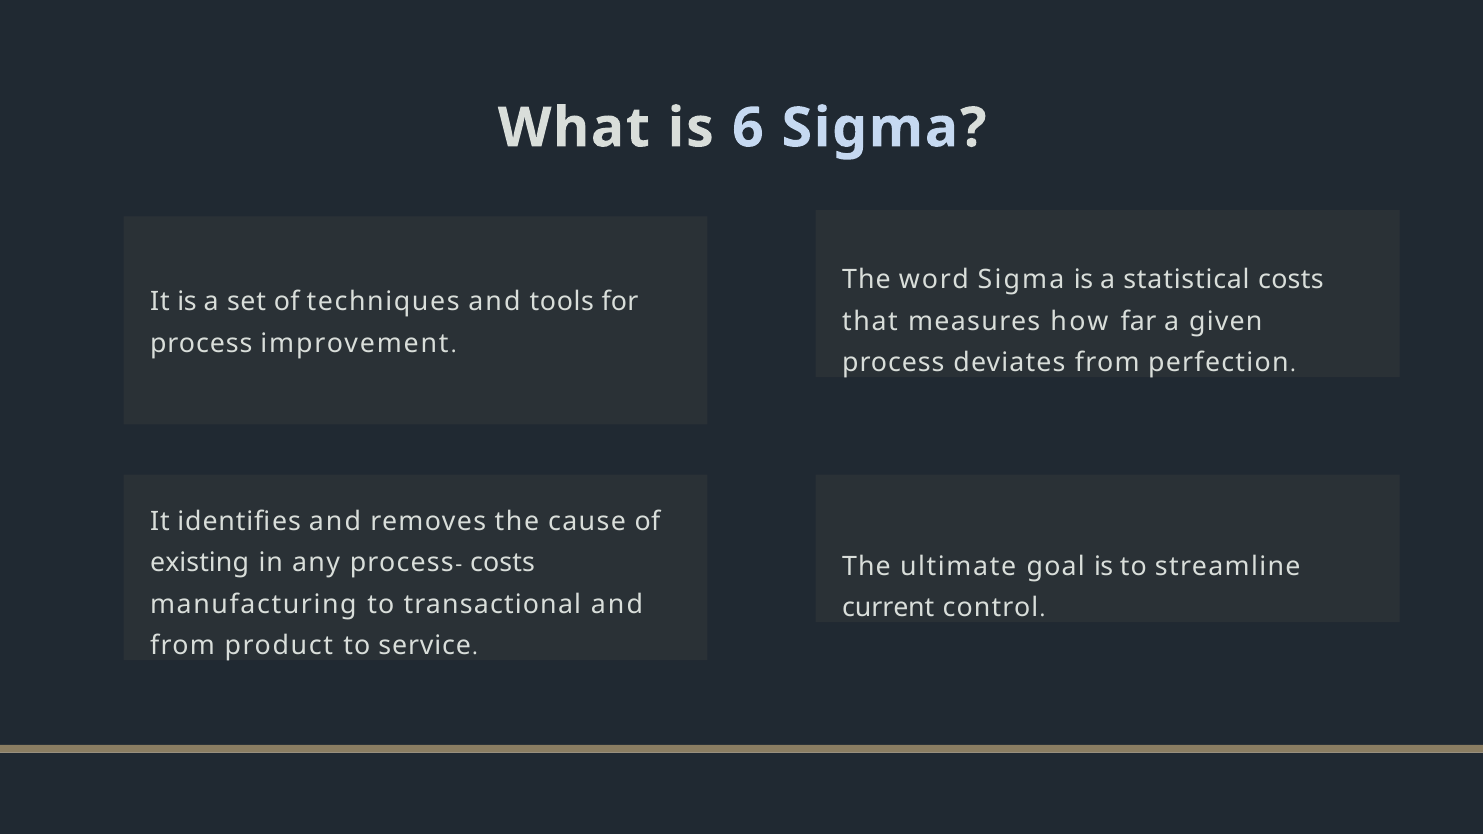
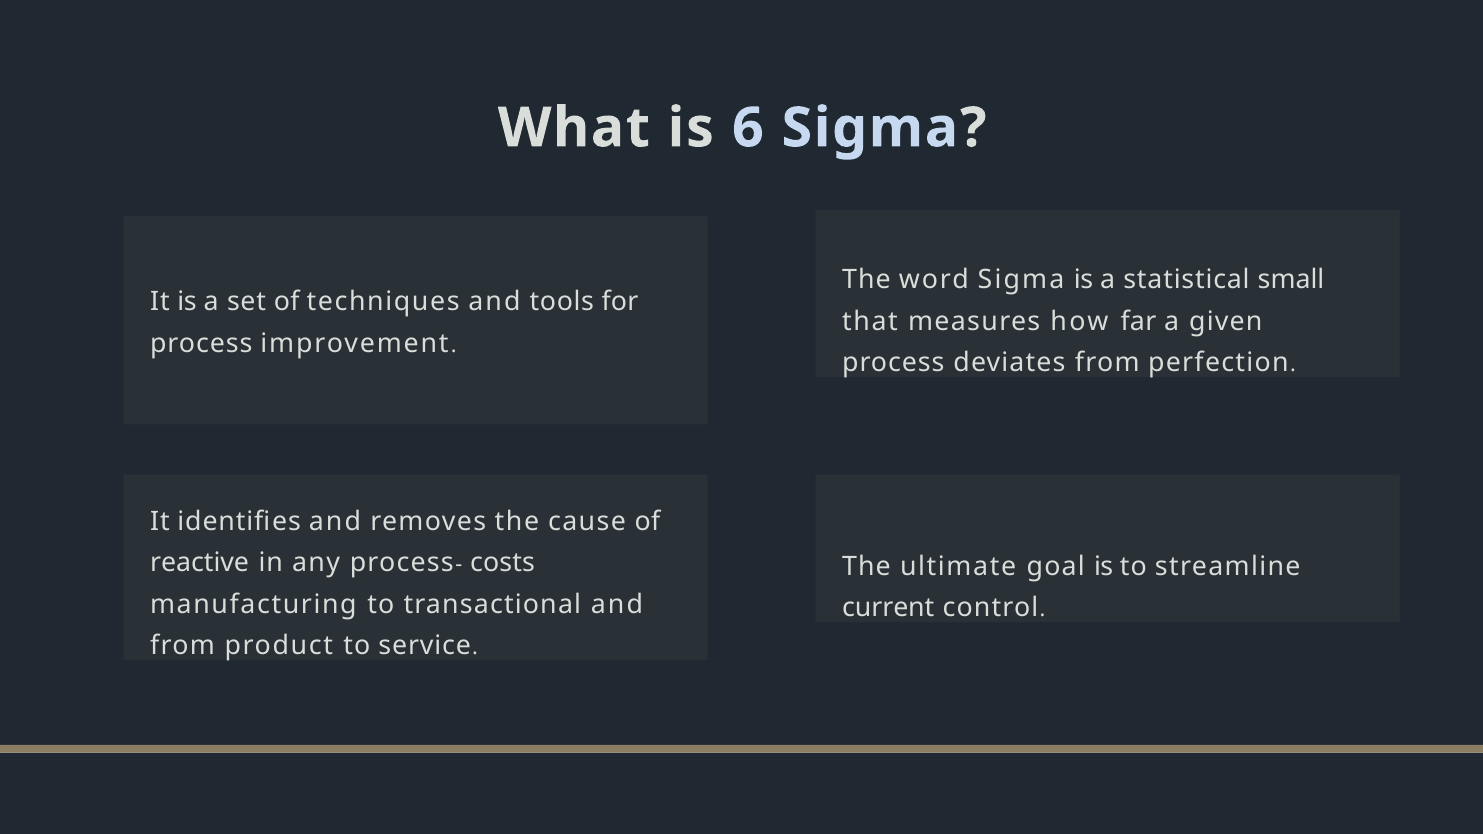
statistical costs: costs -> small
existing: existing -> reactive
